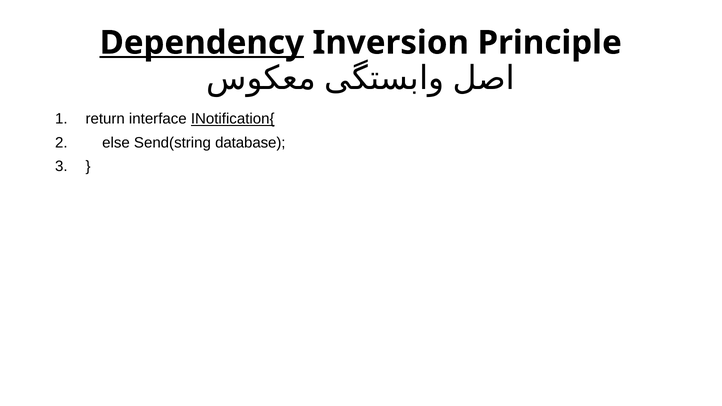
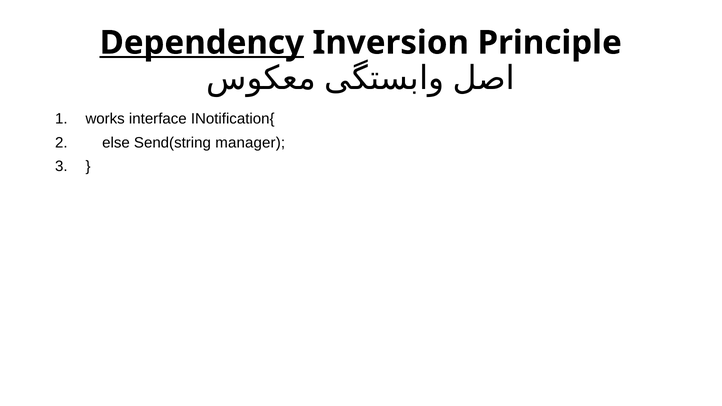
return: return -> works
INotification{ underline: present -> none
database: database -> manager
